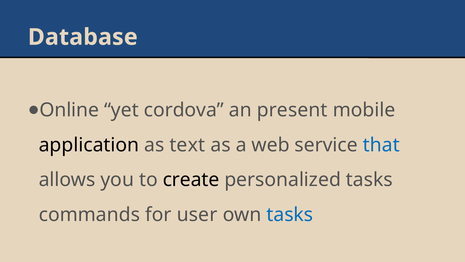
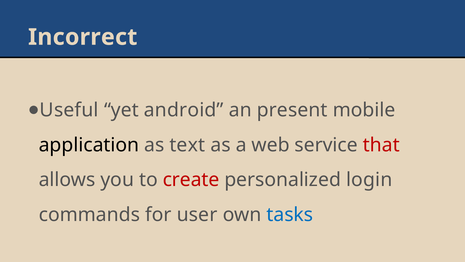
Database: Database -> Incorrect
Online: Online -> Useful
cordova: cordova -> android
that colour: blue -> red
create colour: black -> red
personalized tasks: tasks -> login
